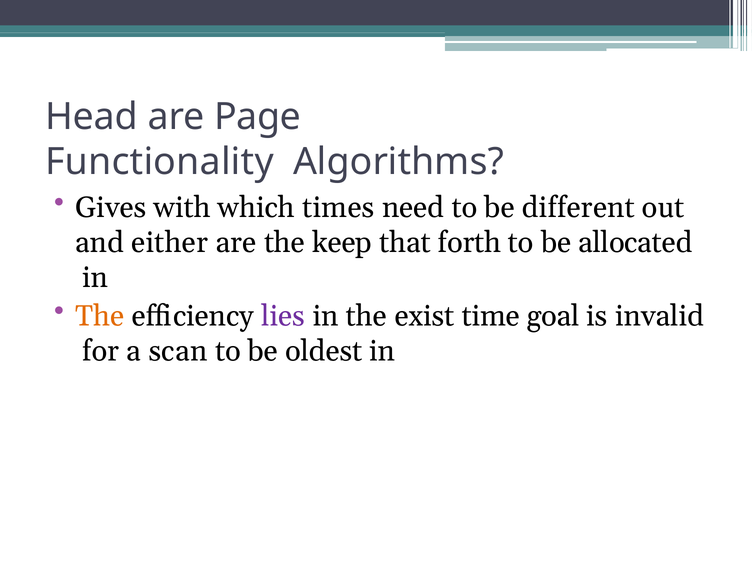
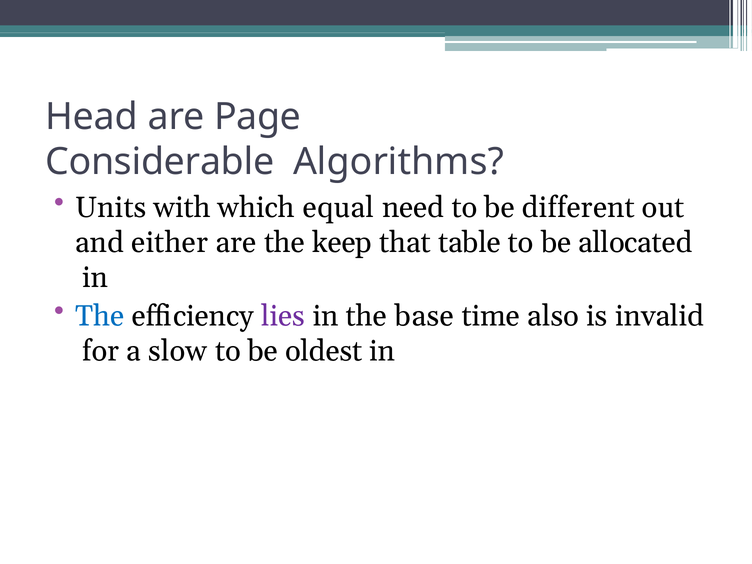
Functionality: Functionality -> Considerable
Gives: Gives -> Units
times: times -> equal
forth: forth -> table
The at (100, 316) colour: orange -> blue
exist: exist -> base
goal: goal -> also
scan: scan -> slow
